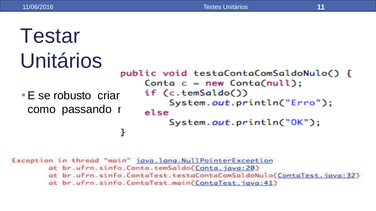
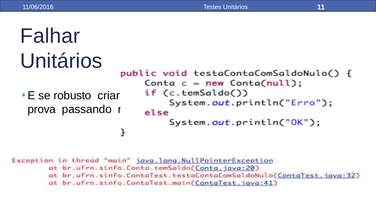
Testar: Testar -> Falhar
como: como -> prova
